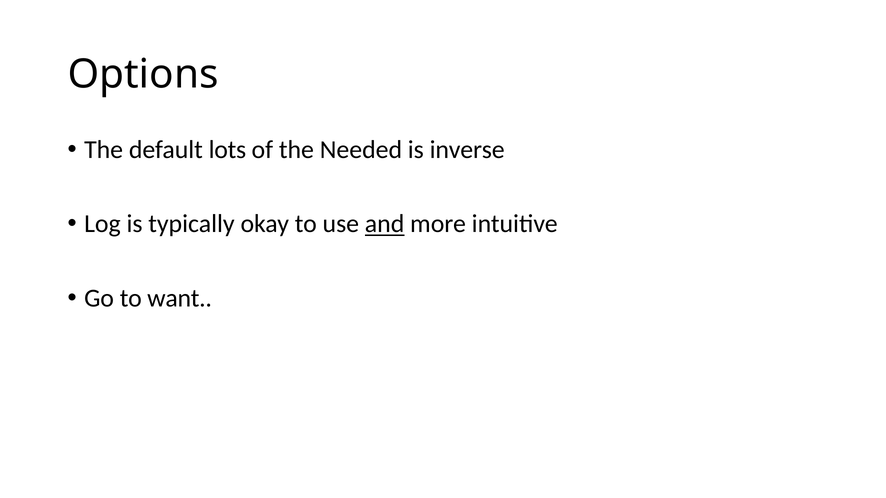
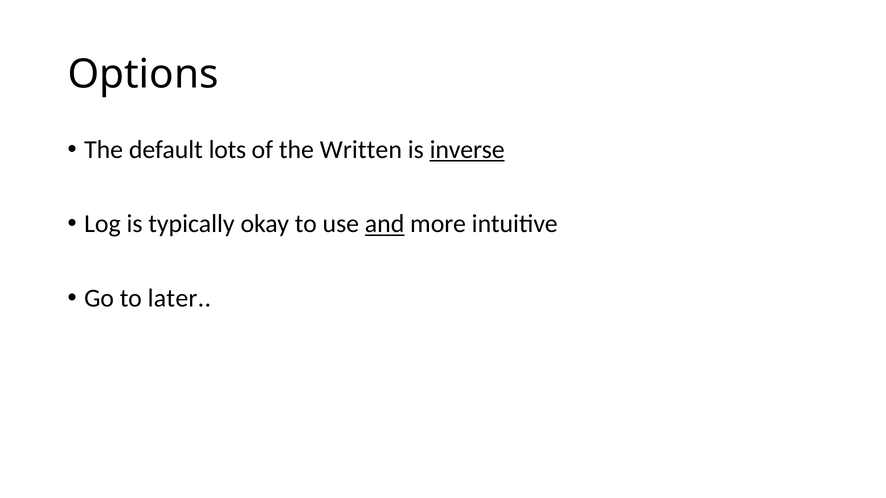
Needed: Needed -> Written
inverse underline: none -> present
want: want -> later
